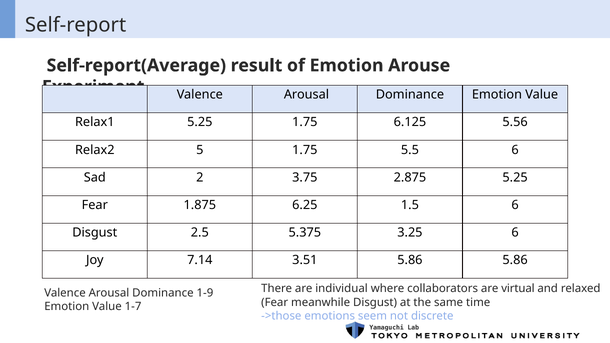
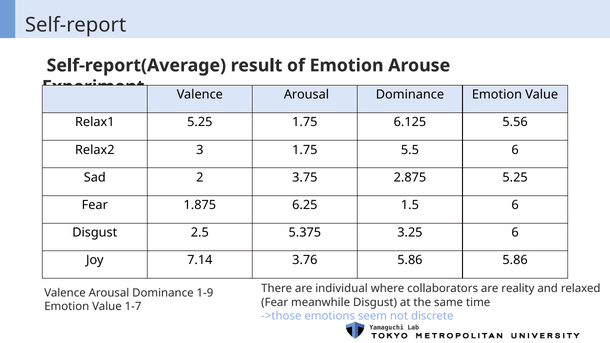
5: 5 -> 3
3.51: 3.51 -> 3.76
virtual: virtual -> reality
